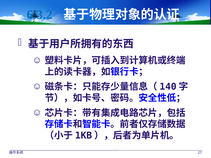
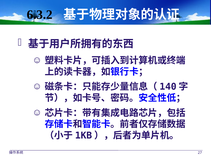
6.3.2 colour: blue -> black
